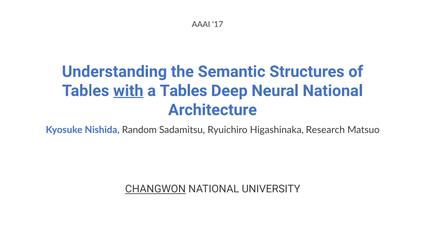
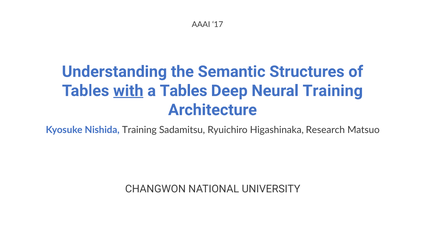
Neural National: National -> Training
Nishida Random: Random -> Training
CHANGWON underline: present -> none
